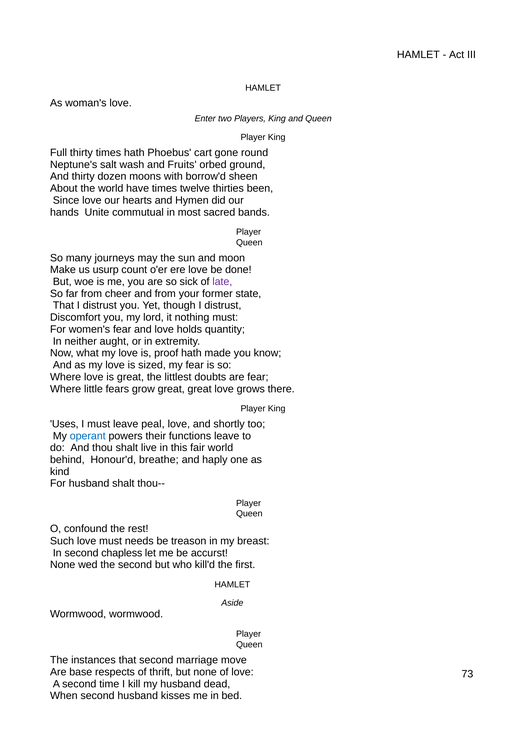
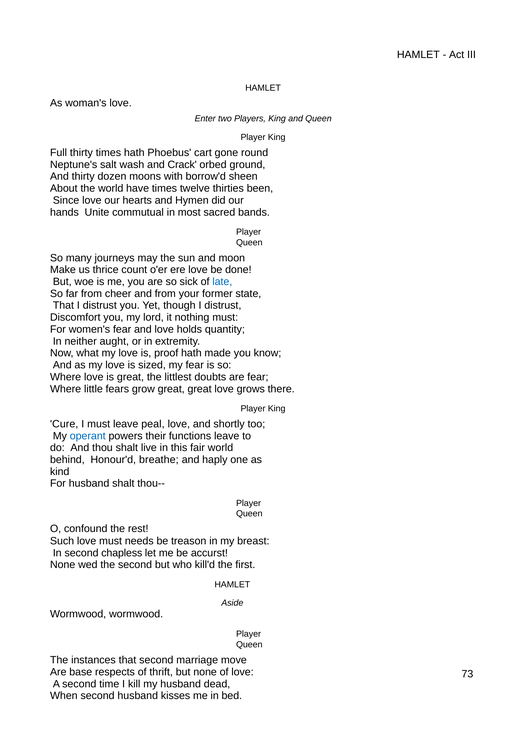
Fruits: Fruits -> Crack
usurp: usurp -> thrice
late colour: purple -> blue
Uses: Uses -> Cure
